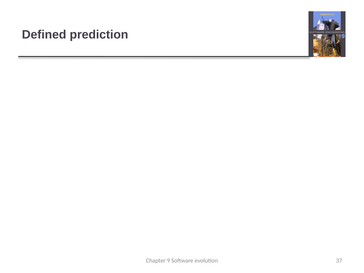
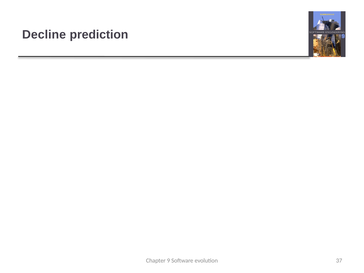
Defined: Defined -> Decline
